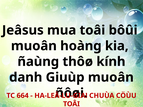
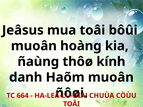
Giuùp: Giuùp -> Haõm
